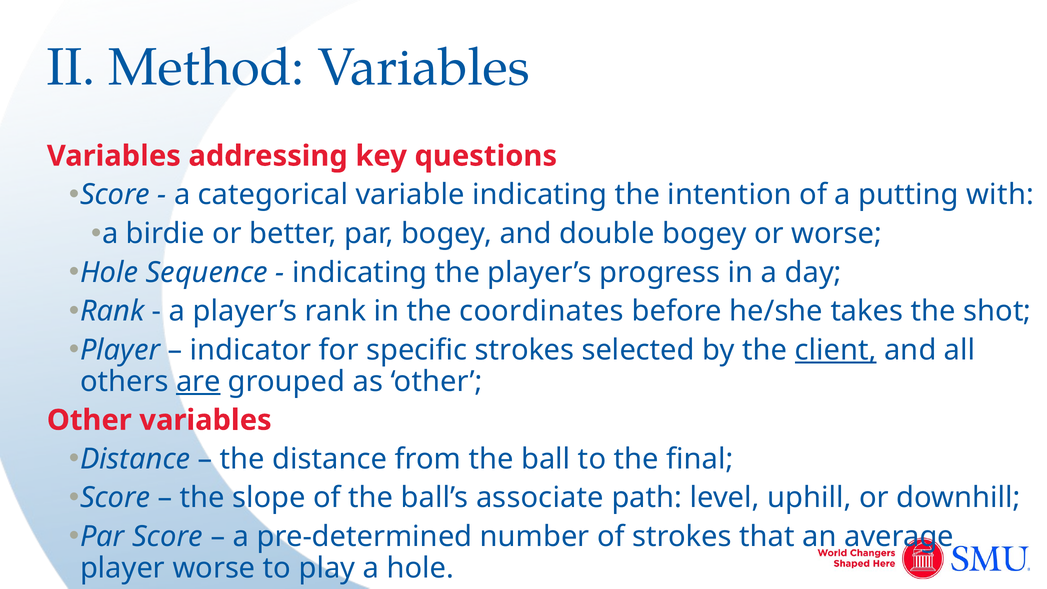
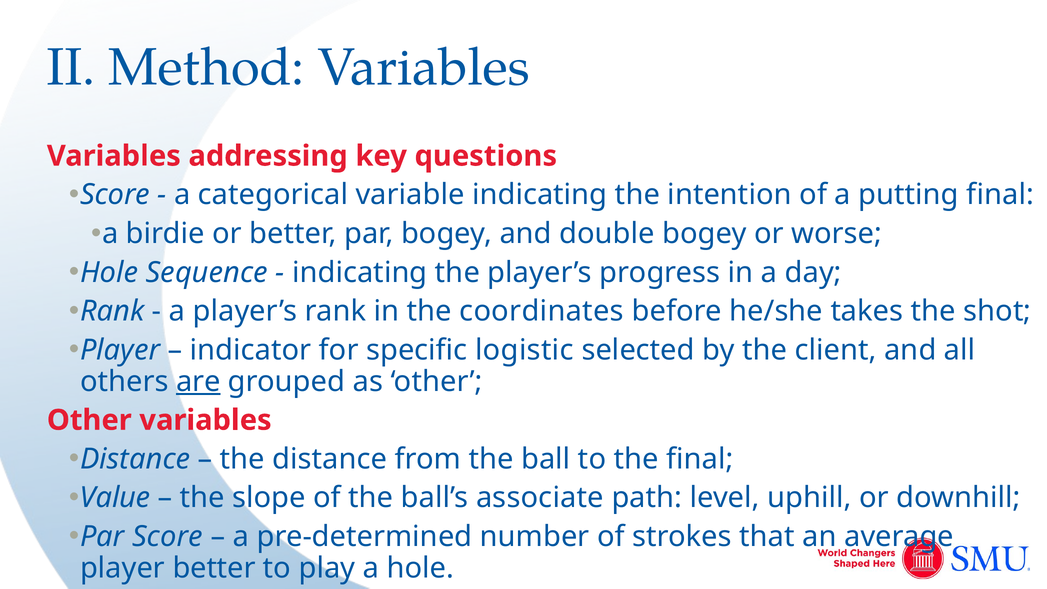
putting with: with -> final
specific strokes: strokes -> logistic
client underline: present -> none
Score at (115, 498): Score -> Value
player worse: worse -> better
